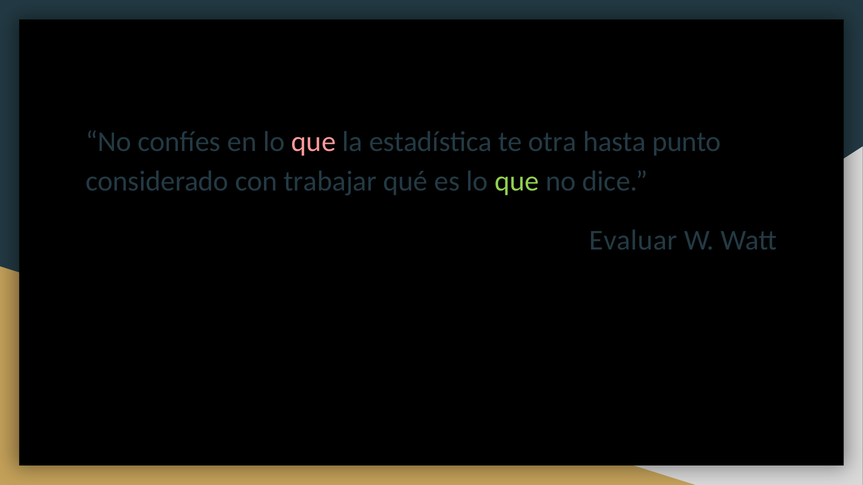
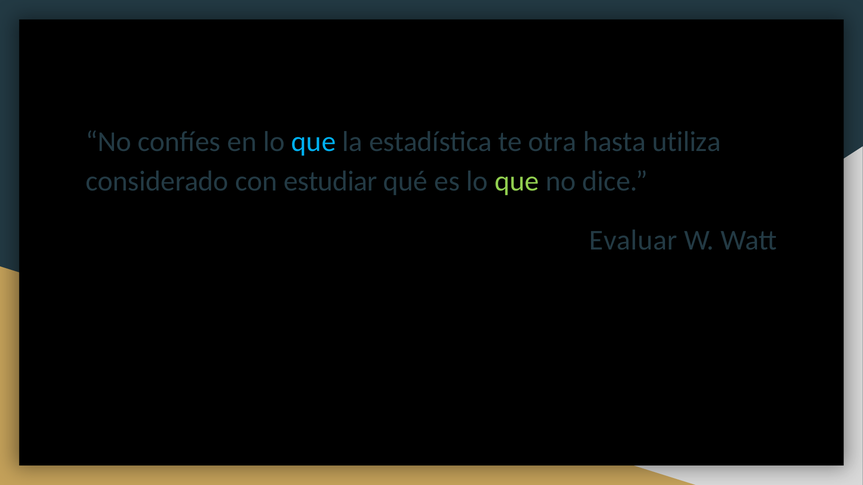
que at (314, 142) colour: pink -> light blue
punto: punto -> utiliza
trabajar: trabajar -> estudiar
